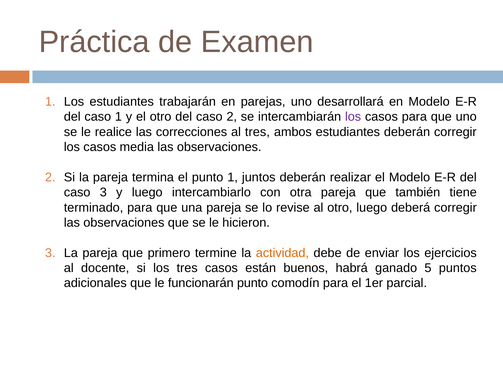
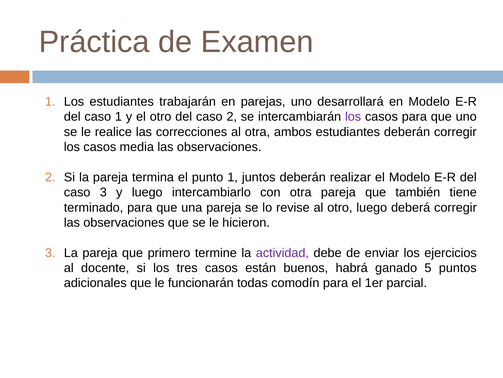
al tres: tres -> otra
actividad colour: orange -> purple
funcionarán punto: punto -> todas
